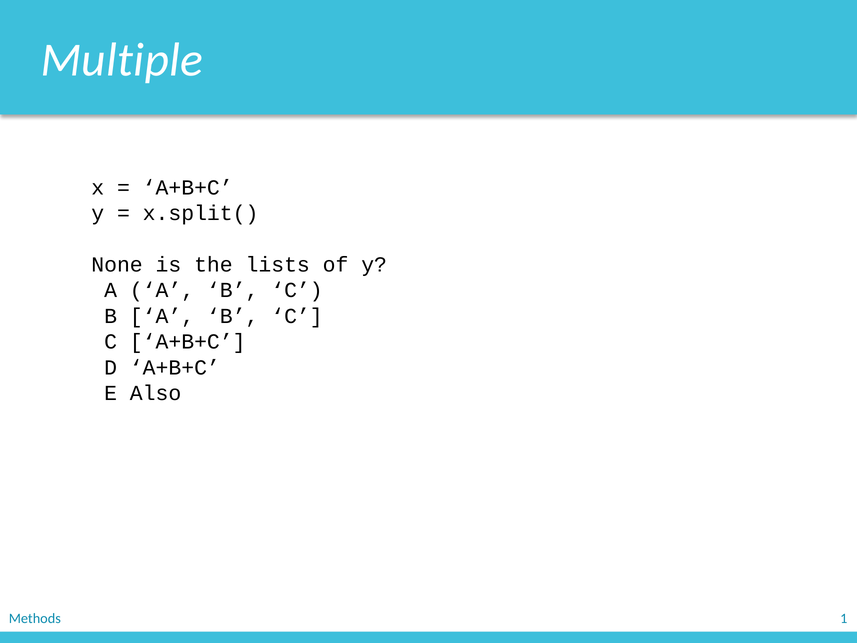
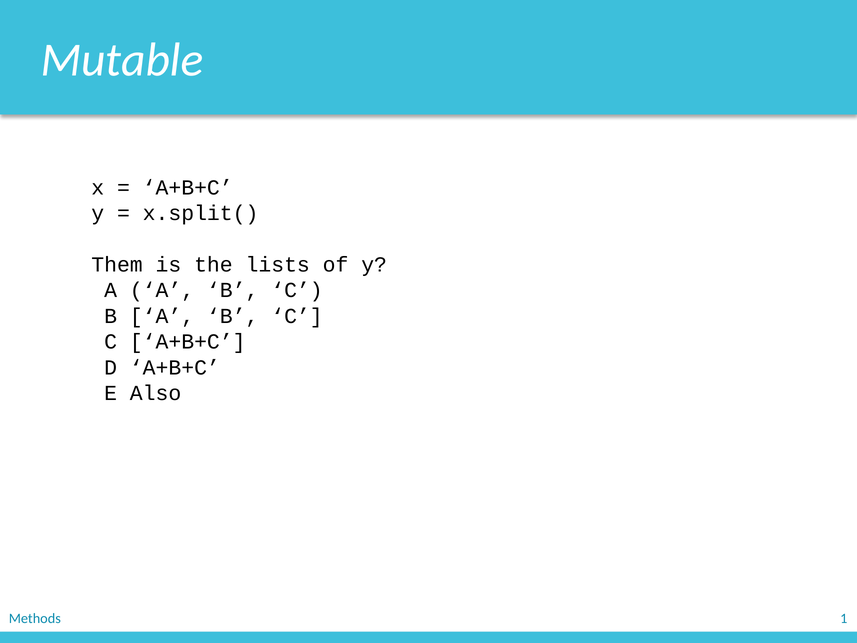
Multiple: Multiple -> Mutable
None: None -> Them
